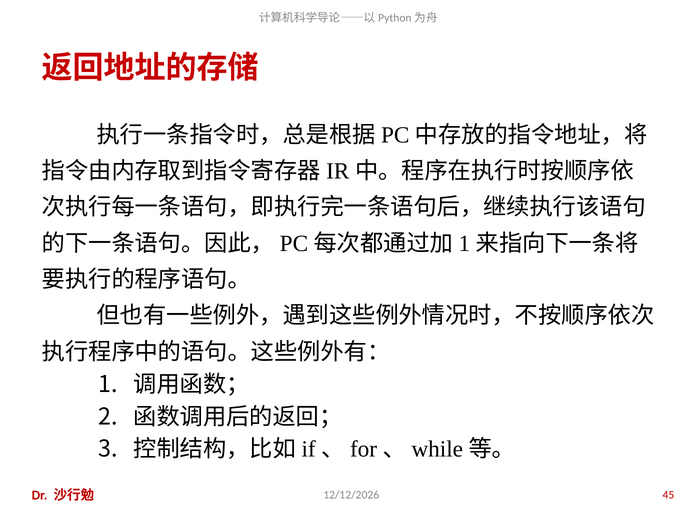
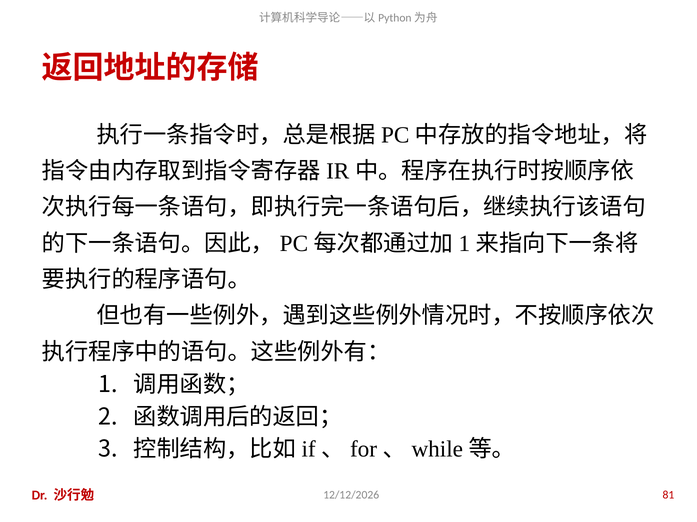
45: 45 -> 81
